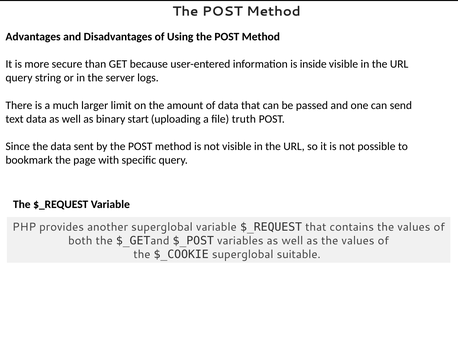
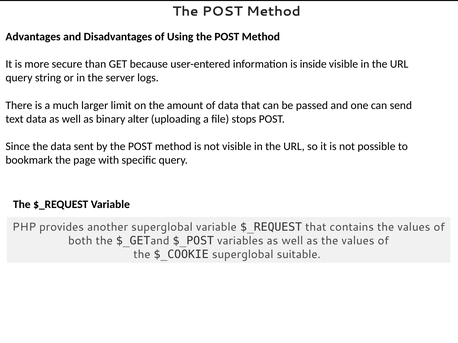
start: start -> alter
truth: truth -> stops
